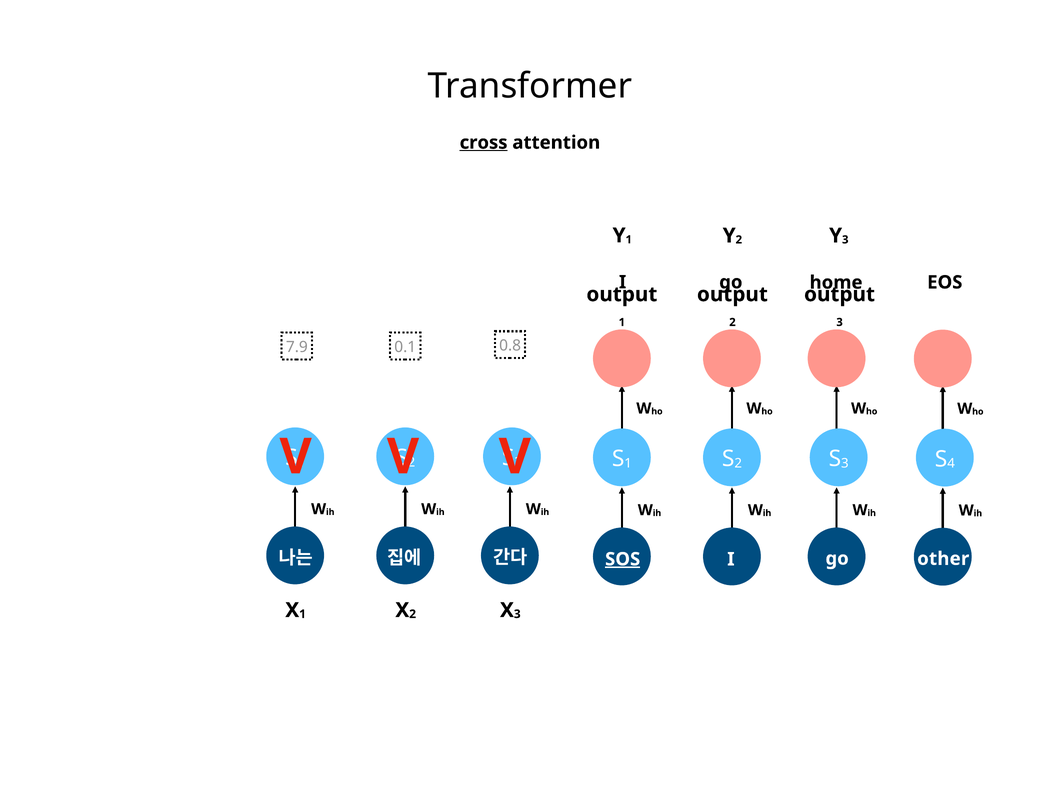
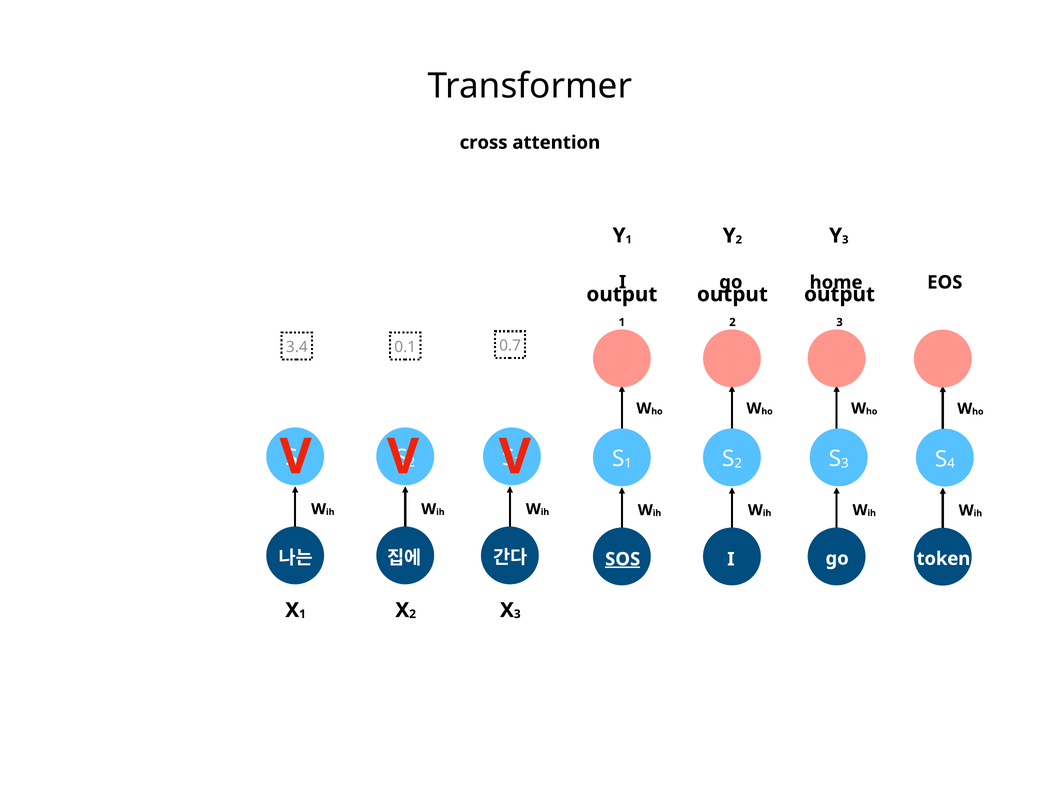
cross underline: present -> none
7.9: 7.9 -> 3.4
0.8: 0.8 -> 0.7
other: other -> token
